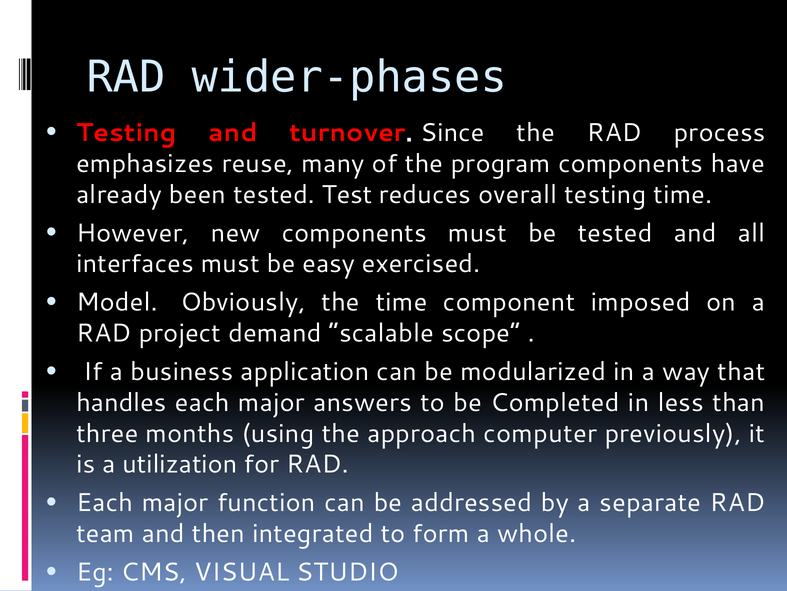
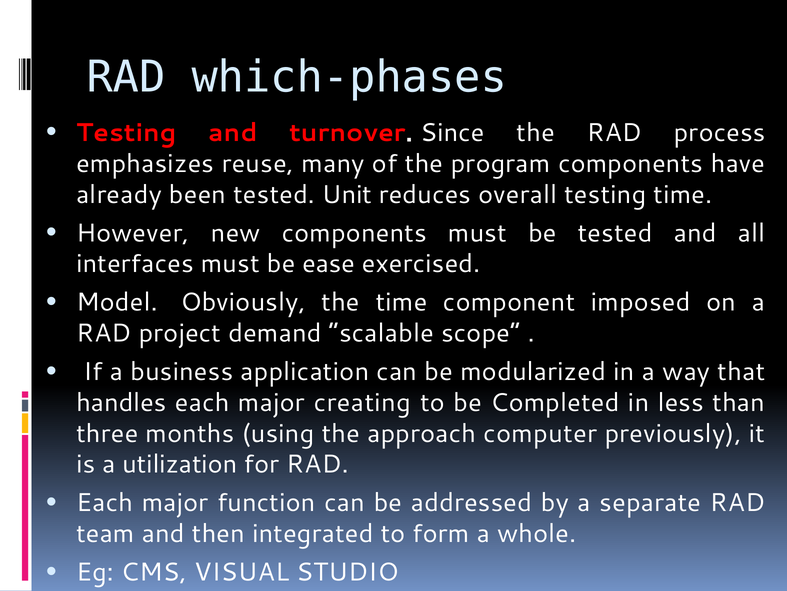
wider-phases: wider-phases -> which-phases
Test: Test -> Unit
easy: easy -> ease
answers: answers -> creating
